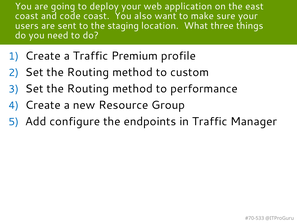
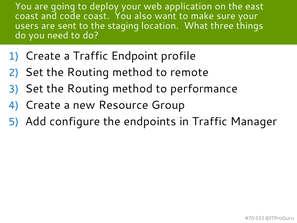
Premium: Premium -> Endpoint
custom: custom -> remote
